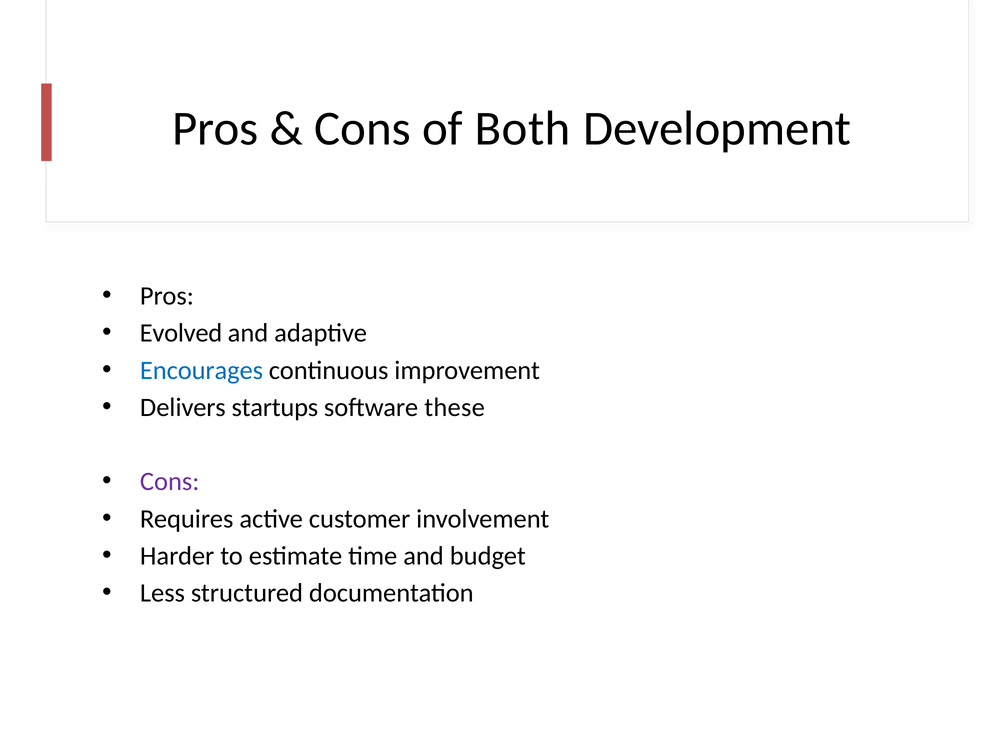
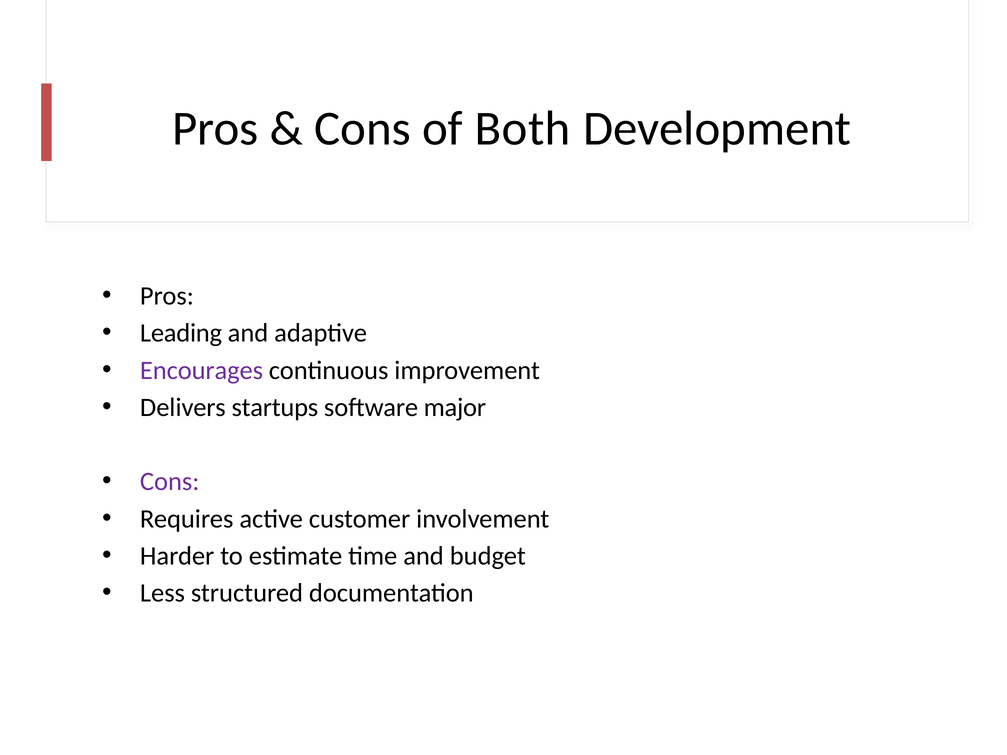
Evolved: Evolved -> Leading
Encourages colour: blue -> purple
these: these -> major
